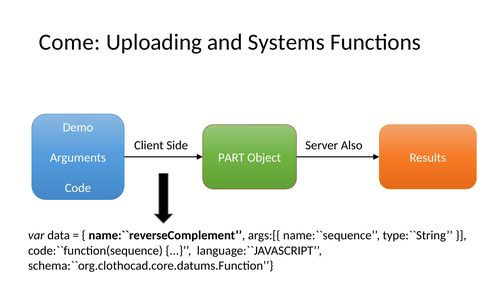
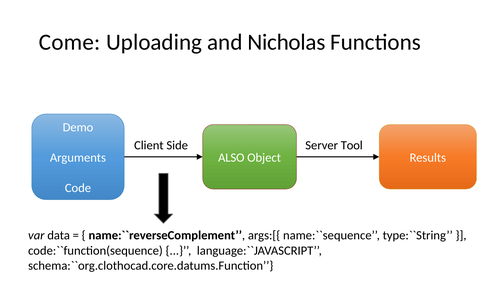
Systems: Systems -> Nicholas
Also: Also -> Tool
PART: PART -> ALSO
